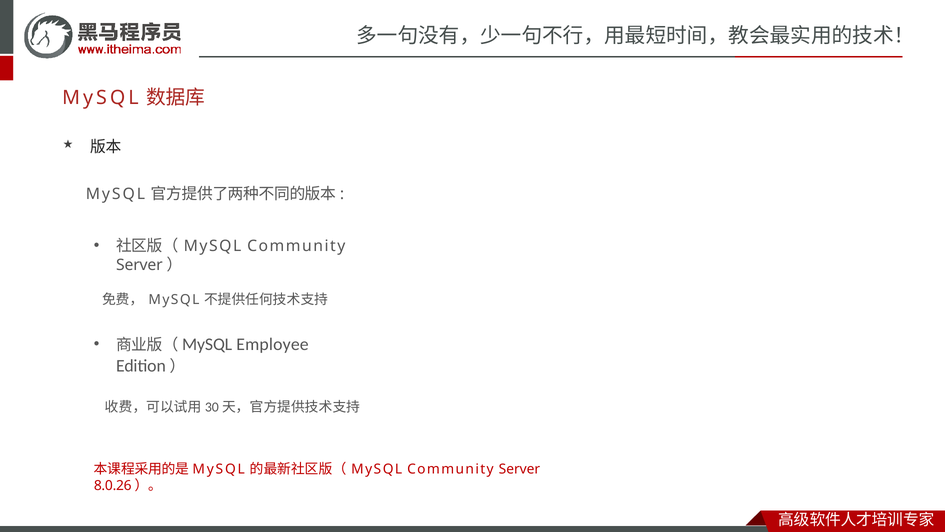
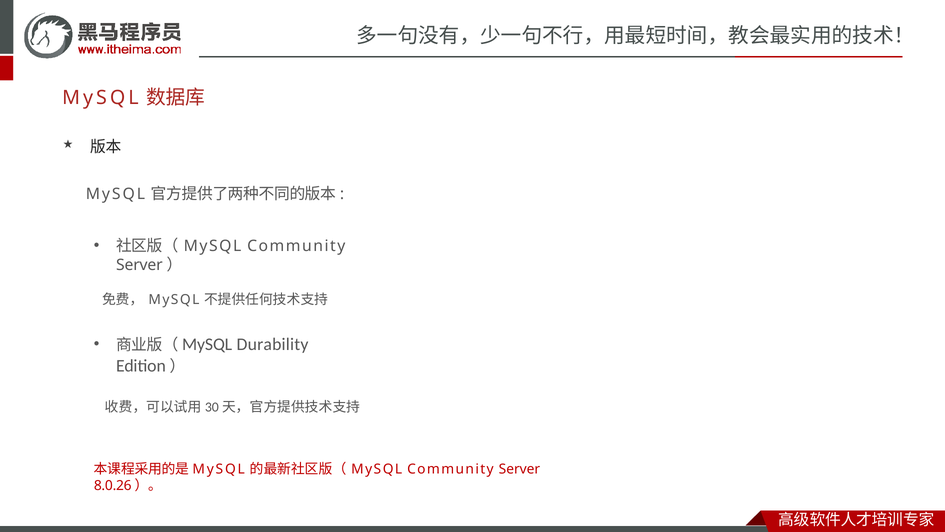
Employee: Employee -> Durability
